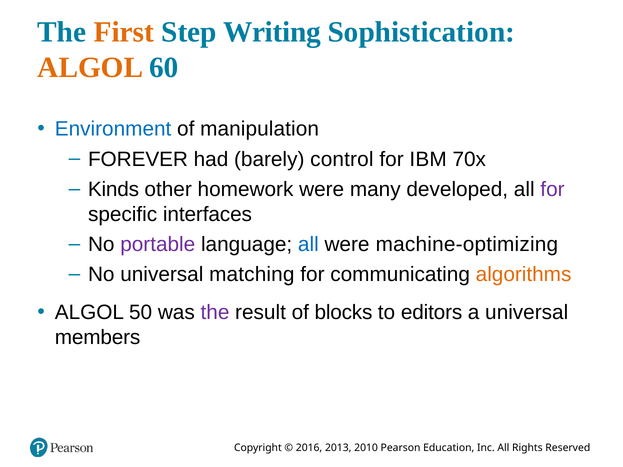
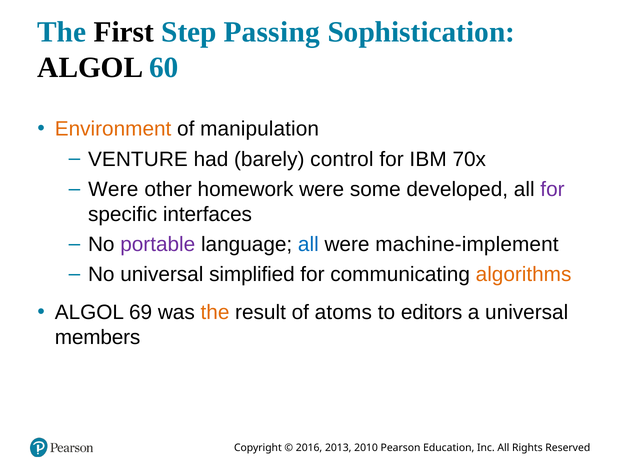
First colour: orange -> black
Writing: Writing -> Passing
ALGOL at (90, 68) colour: orange -> black
Environment colour: blue -> orange
FOREVER: FOREVER -> VENTURE
Kinds at (113, 189): Kinds -> Were
many: many -> some
machine-optimizing: machine-optimizing -> machine-implement
matching: matching -> simplified
50: 50 -> 69
the at (215, 312) colour: purple -> orange
blocks: blocks -> atoms
